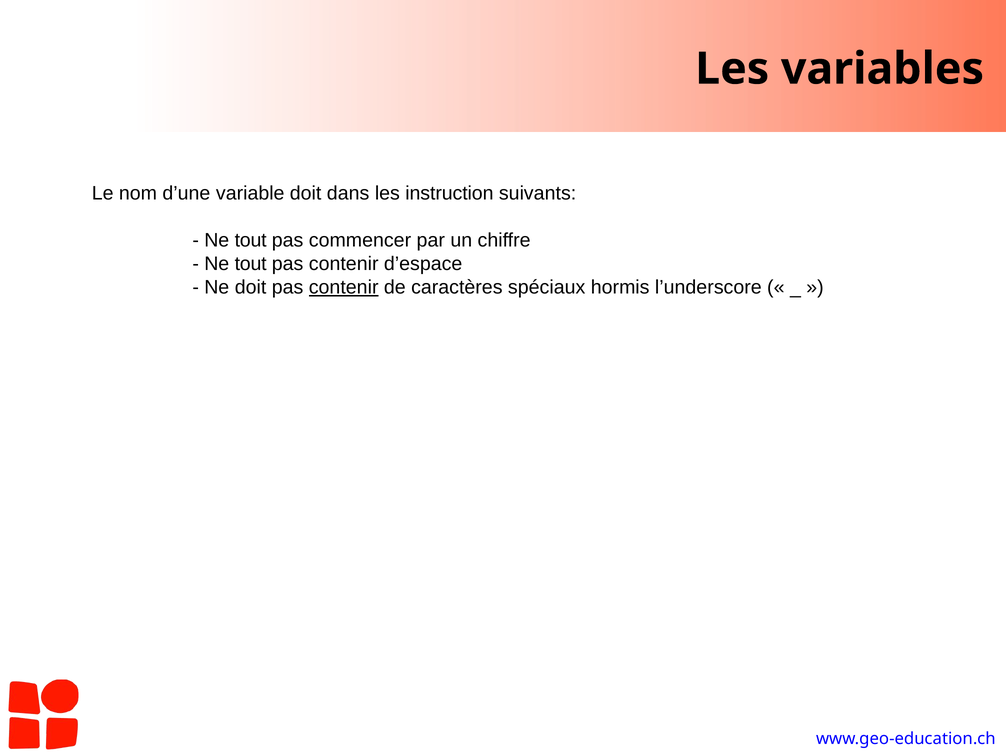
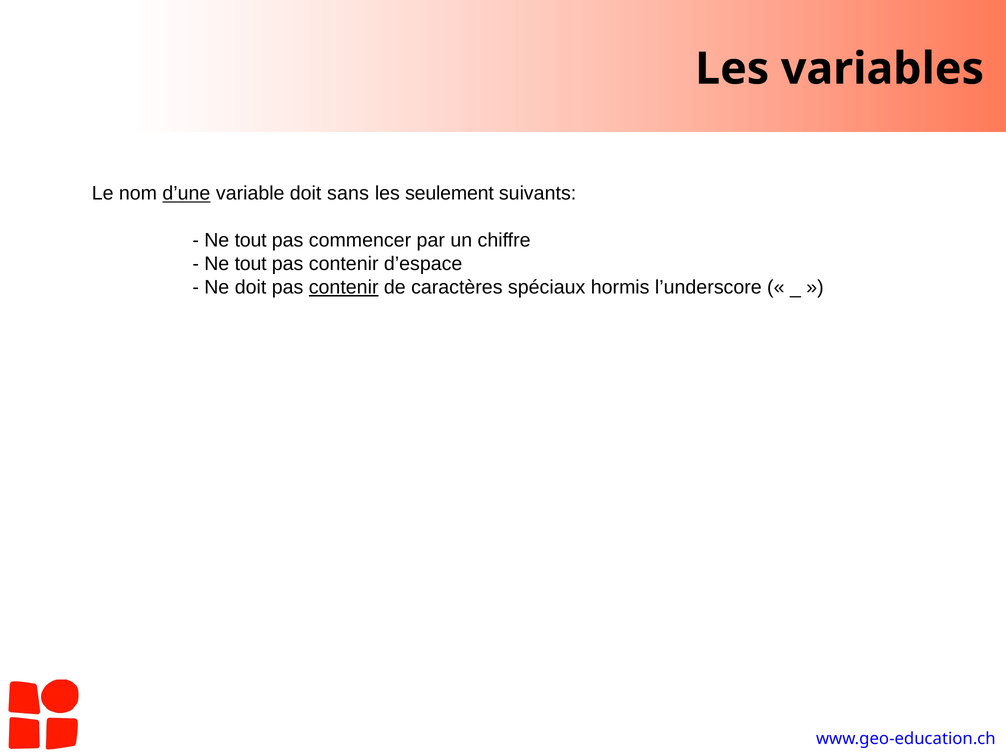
d’une underline: none -> present
dans: dans -> sans
instruction: instruction -> seulement
